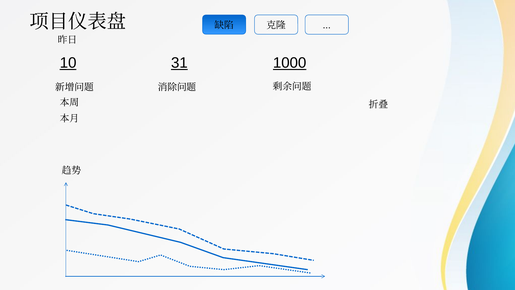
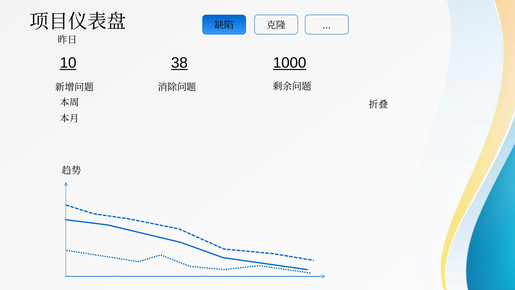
31: 31 -> 38
